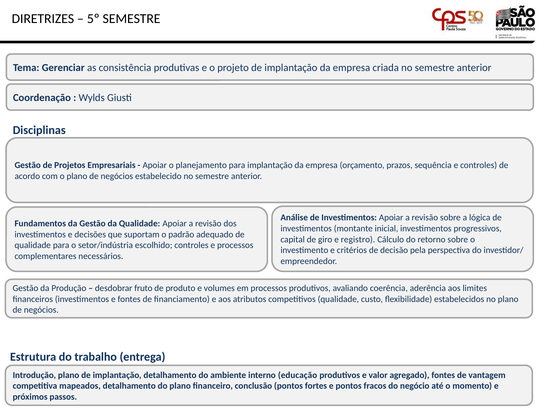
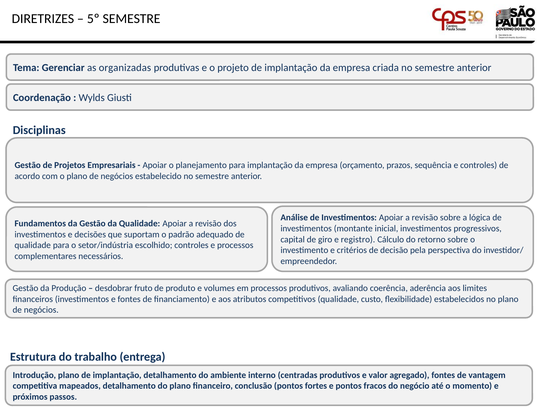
consistência: consistência -> organizadas
educação: educação -> centradas
